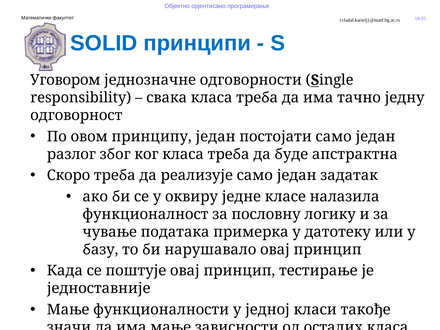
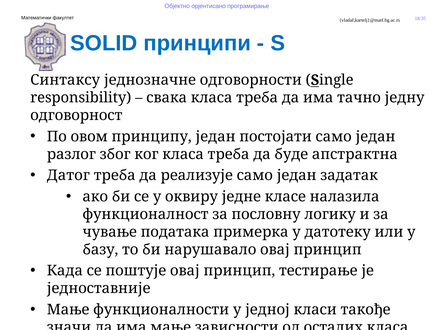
Уговором: Уговором -> Синтаксу
Скоро: Скоро -> Датог
